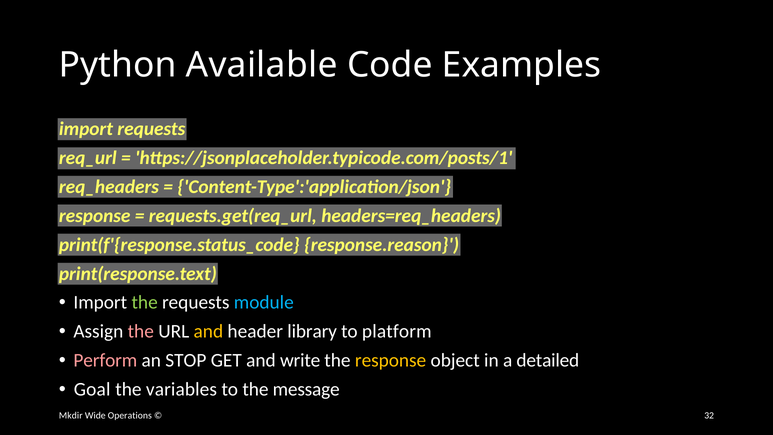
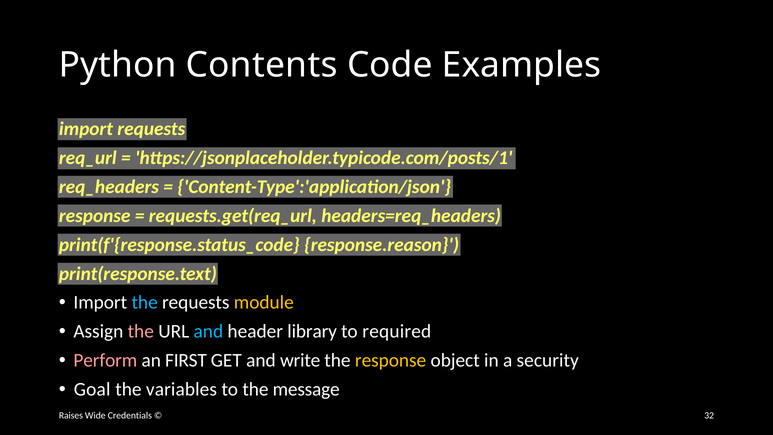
Available: Available -> Contents
the at (145, 302) colour: light green -> light blue
module colour: light blue -> yellow
and at (208, 331) colour: yellow -> light blue
platform: platform -> required
STOP: STOP -> FIRST
detailed: detailed -> security
Mkdir: Mkdir -> Raises
Operations: Operations -> Credentials
